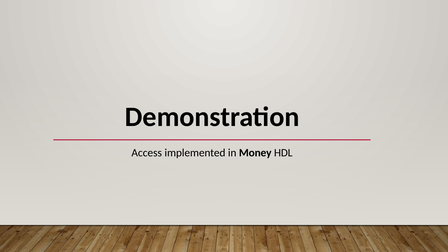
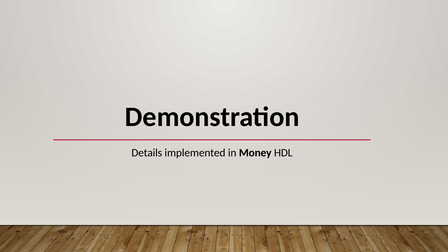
Access: Access -> Details
